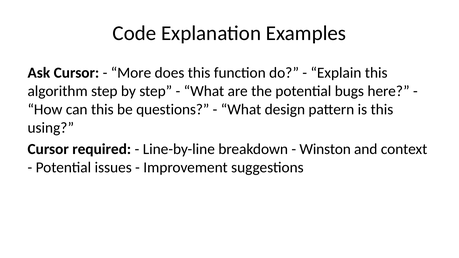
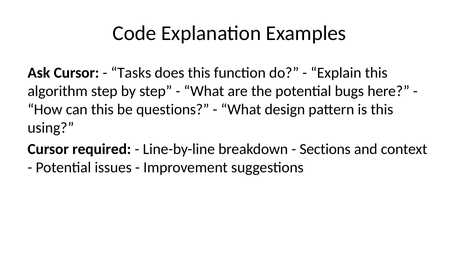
More: More -> Tasks
Winston: Winston -> Sections
